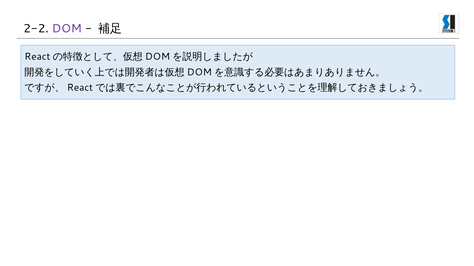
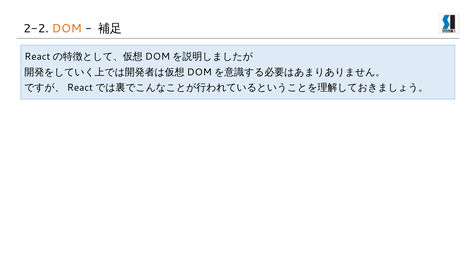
DOM colour: purple -> orange
